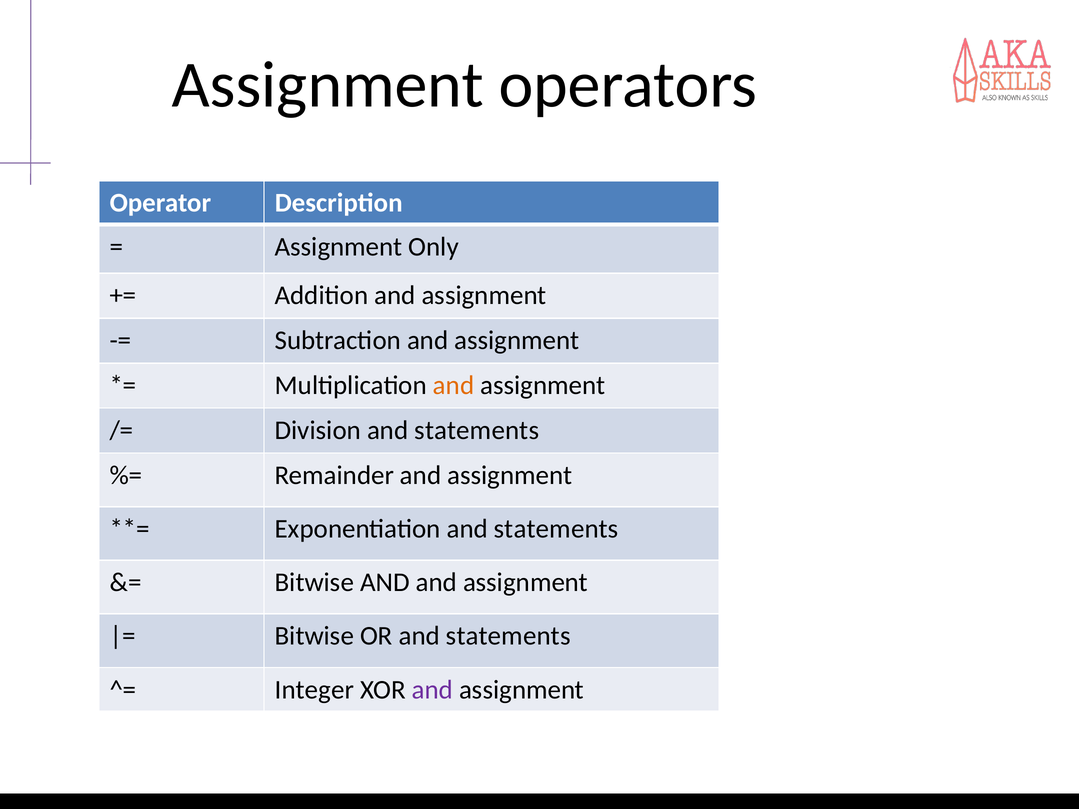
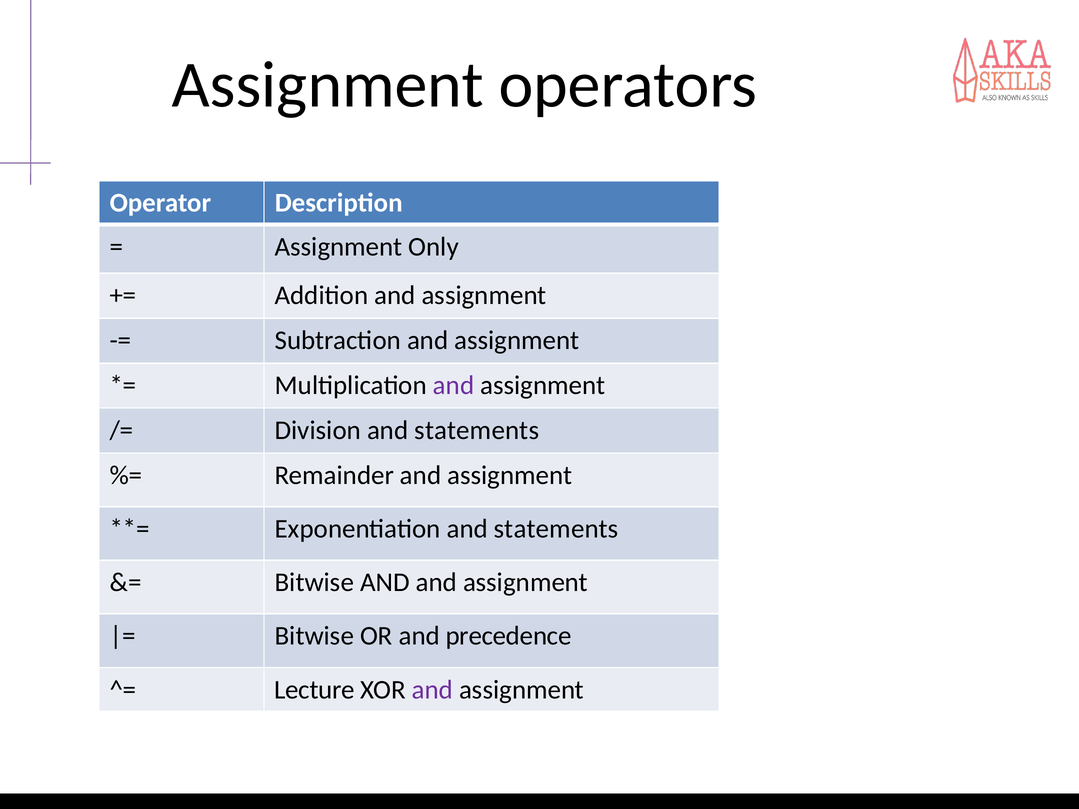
and at (454, 385) colour: orange -> purple
OR and statements: statements -> precedence
Integer: Integer -> Lecture
